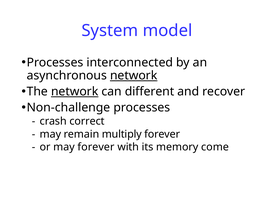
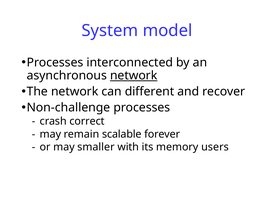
network at (75, 92) underline: present -> none
multiply: multiply -> scalable
may forever: forever -> smaller
come: come -> users
